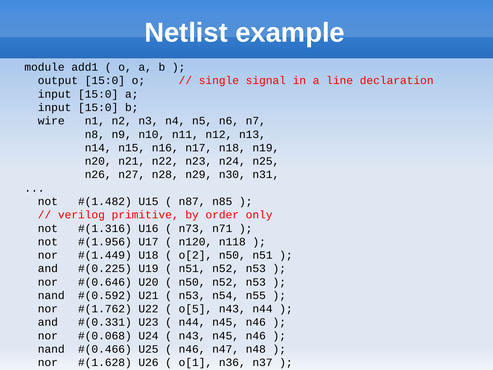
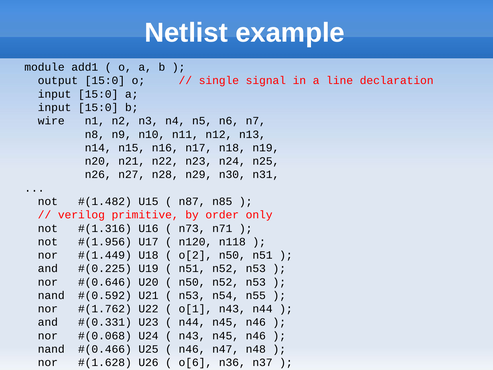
o[5: o[5 -> o[1
o[1: o[1 -> o[6
